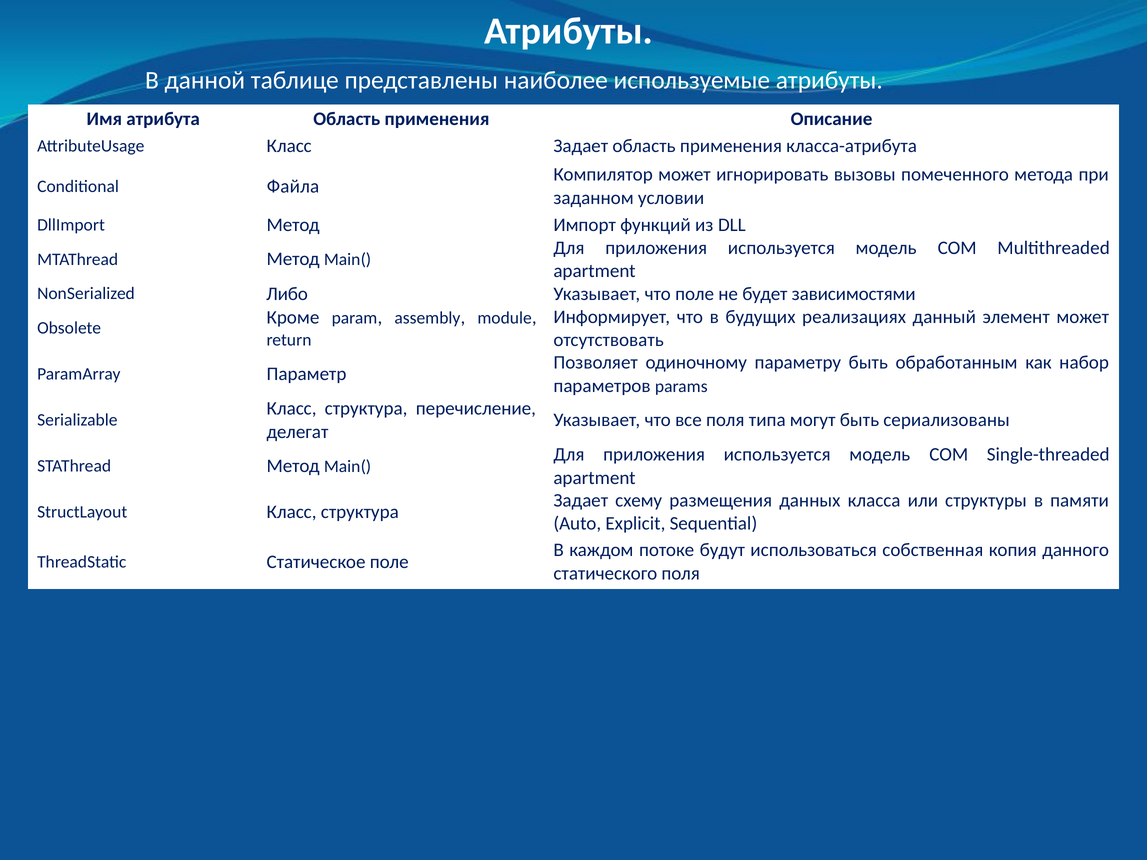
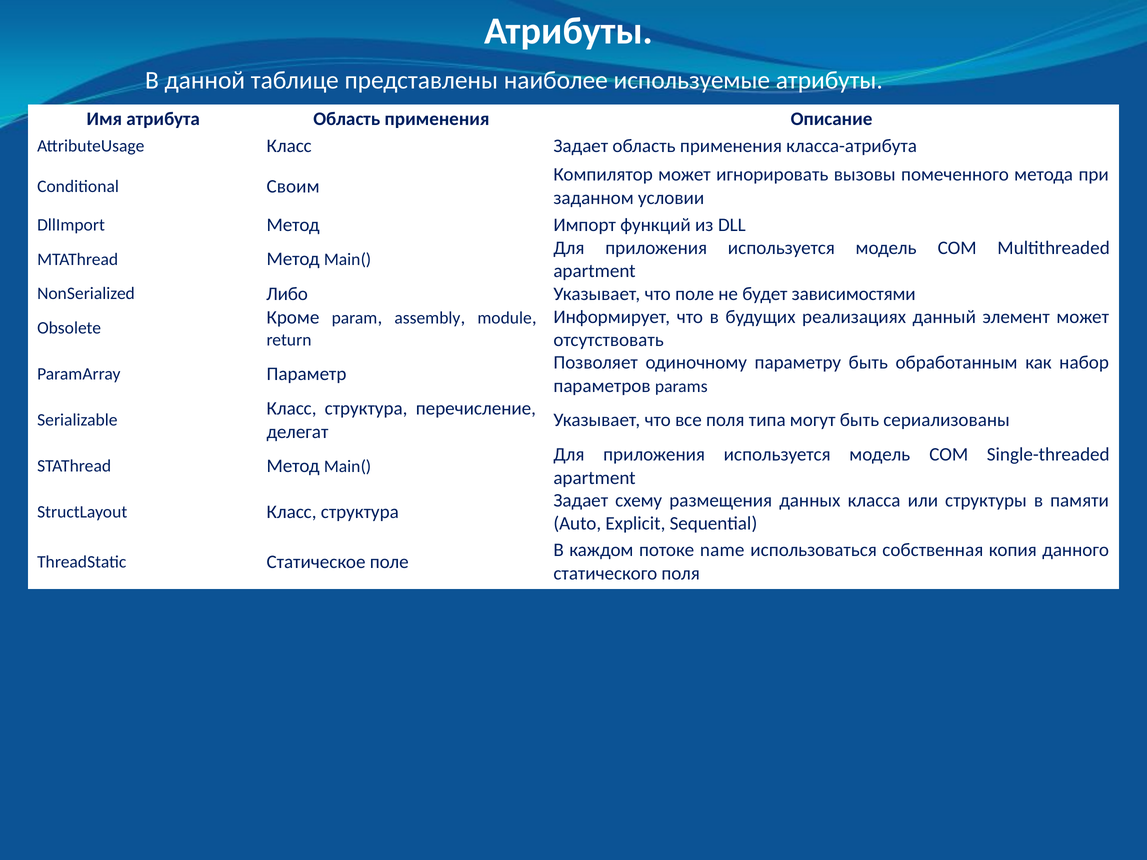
Файла: Файла -> Своим
будут: будут -> name
